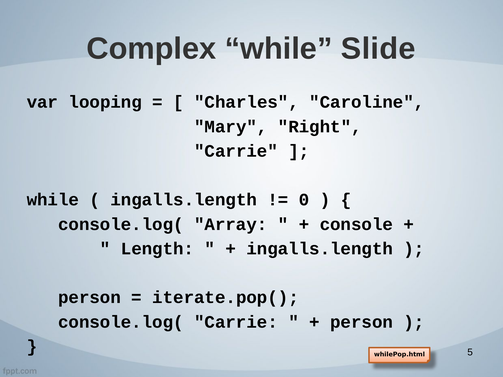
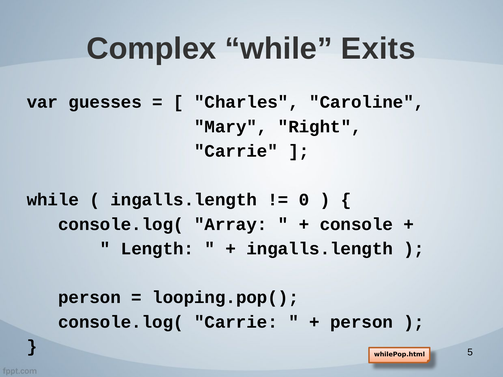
Slide: Slide -> Exits
looping: looping -> guesses
iterate.pop(: iterate.pop( -> looping.pop(
